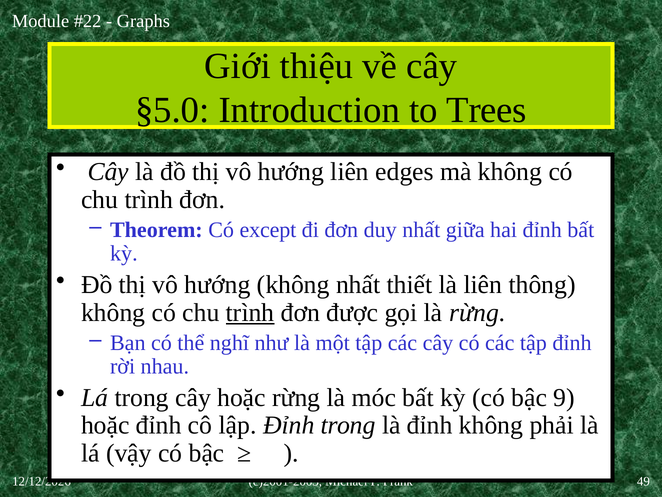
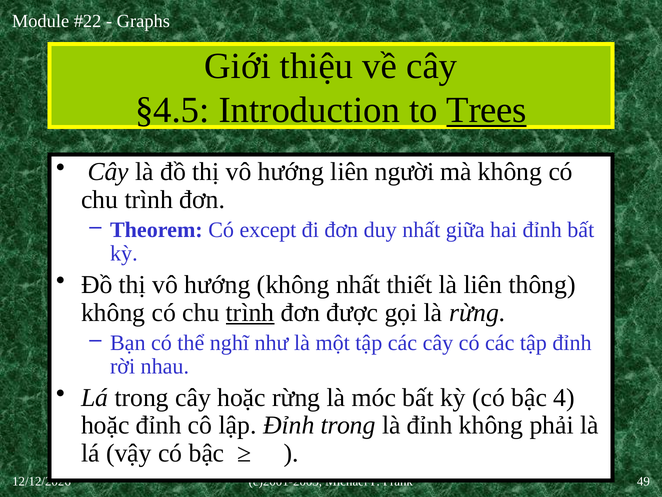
§5.0: §5.0 -> §4.5
Trees underline: none -> present
edges: edges -> người
9: 9 -> 4
